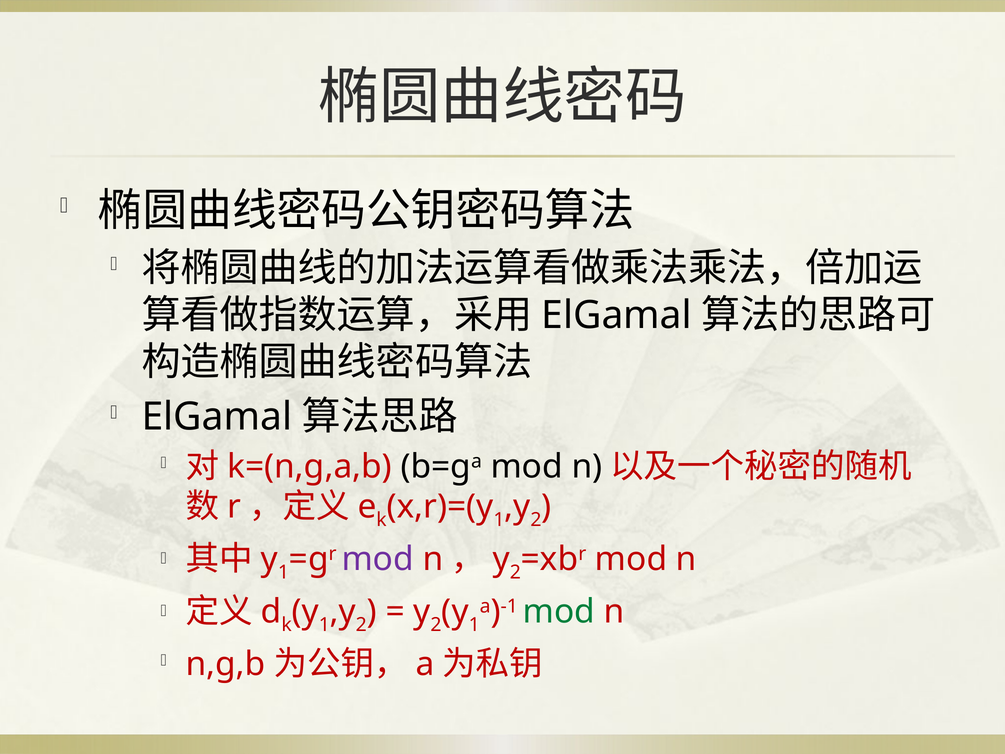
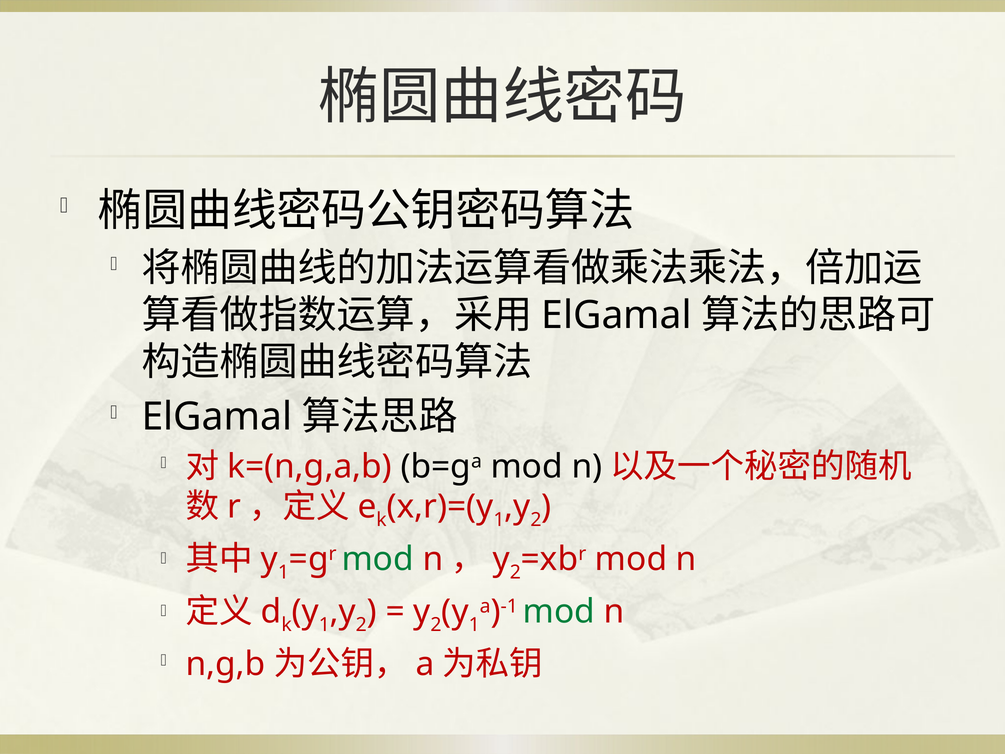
mod at (378, 559) colour: purple -> green
